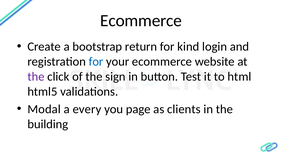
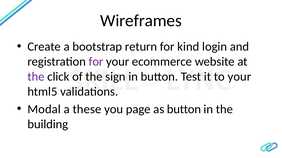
Ecommerce at (141, 21): Ecommerce -> Wireframes
for at (96, 62) colour: blue -> purple
to html: html -> your
every: every -> these
as clients: clients -> button
